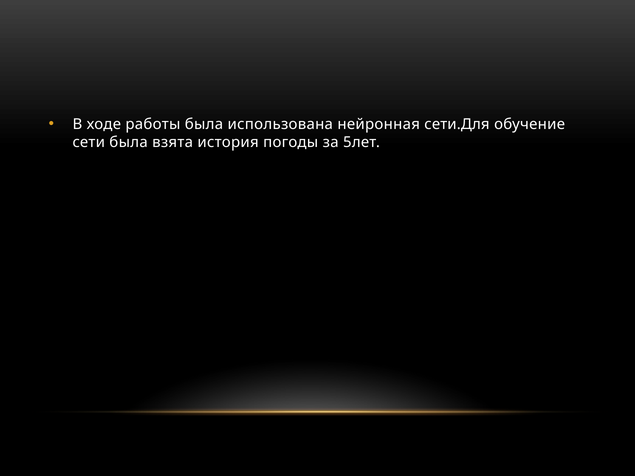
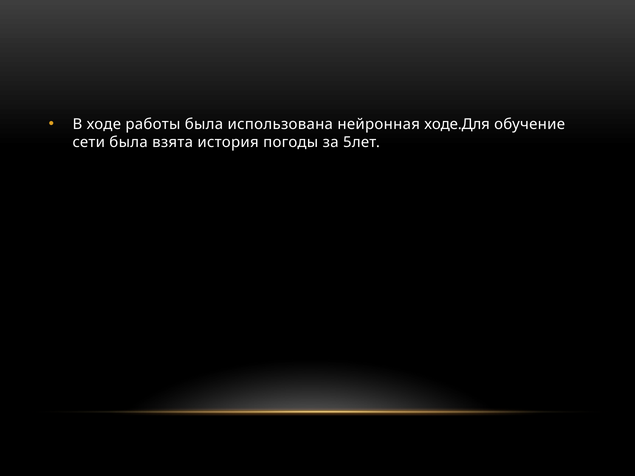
сети.Для: сети.Для -> ходе.Для
